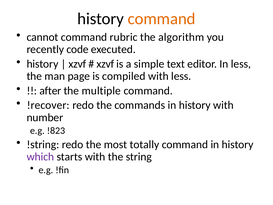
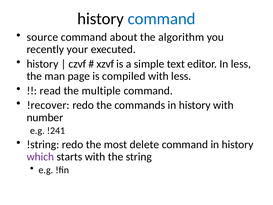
command at (162, 19) colour: orange -> blue
cannot: cannot -> source
rubric: rubric -> about
code: code -> your
xzvf at (77, 64): xzvf -> czvf
after: after -> read
!823: !823 -> !241
totally: totally -> delete
